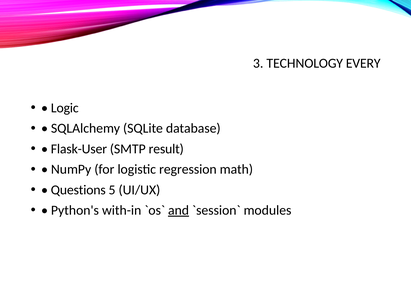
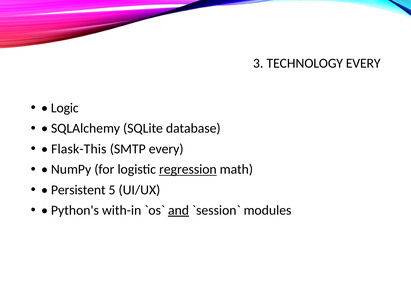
Flask-User: Flask-User -> Flask-This
SMTP result: result -> every
regression underline: none -> present
Questions: Questions -> Persistent
